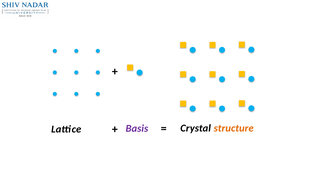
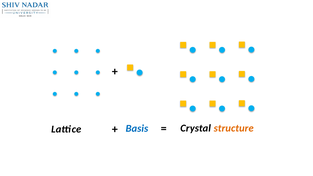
Basis colour: purple -> blue
